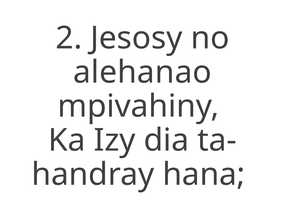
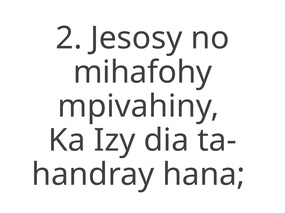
alehanao: alehanao -> mihafohy
